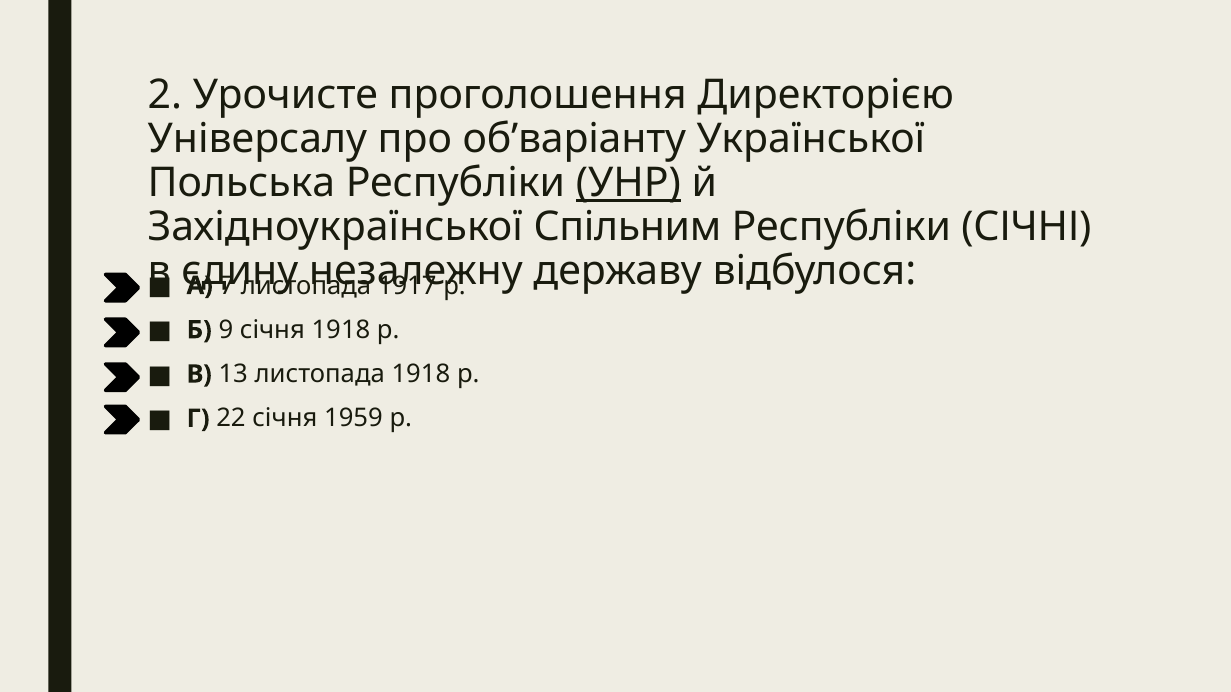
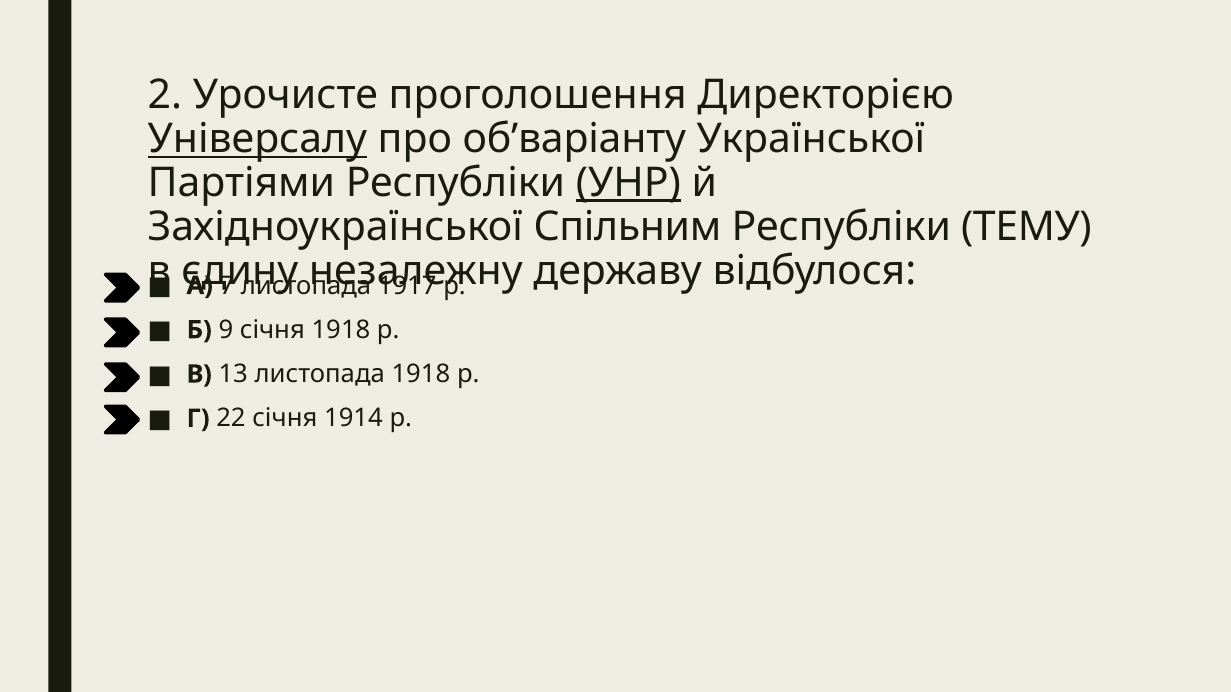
Універсалу underline: none -> present
Польська: Польська -> Партіями
СІЧНІ: СІЧНІ -> ТЕМУ
1959: 1959 -> 1914
